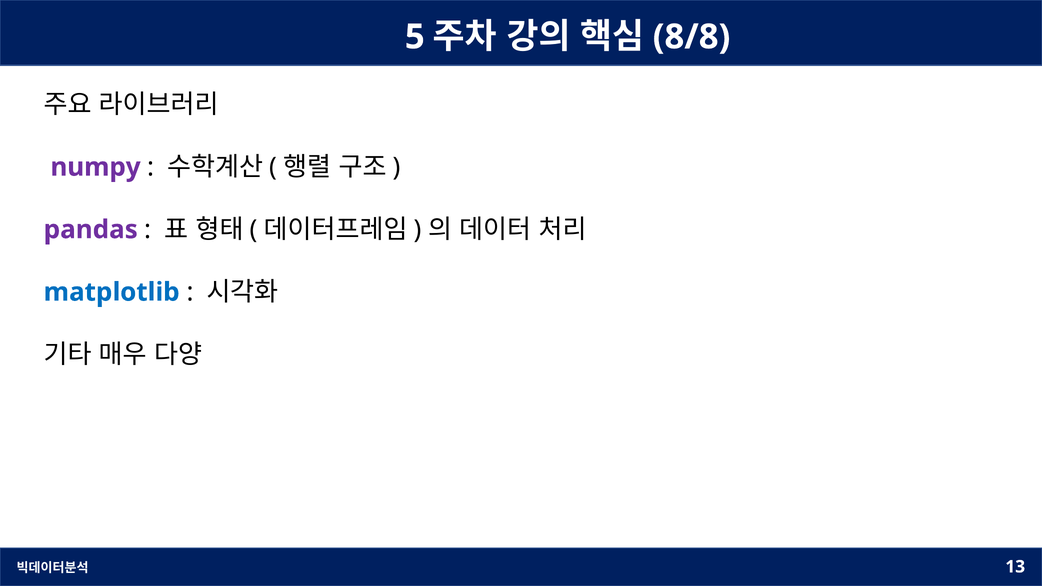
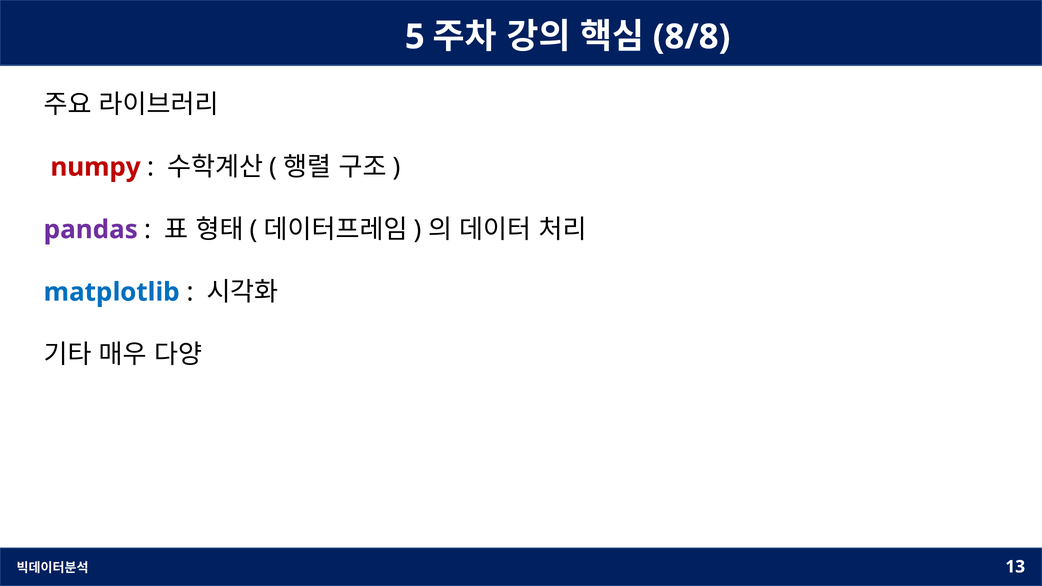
numpy colour: purple -> red
